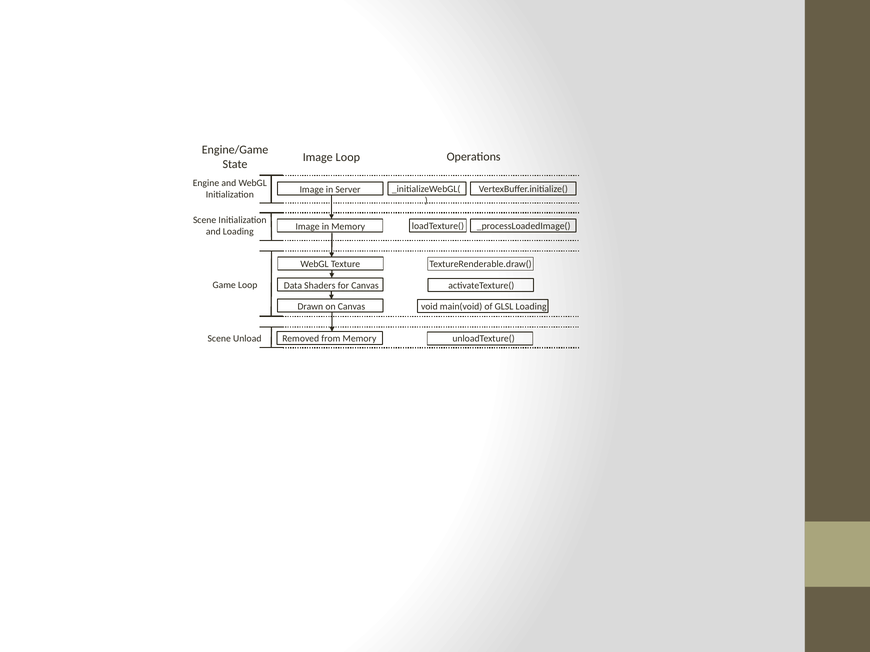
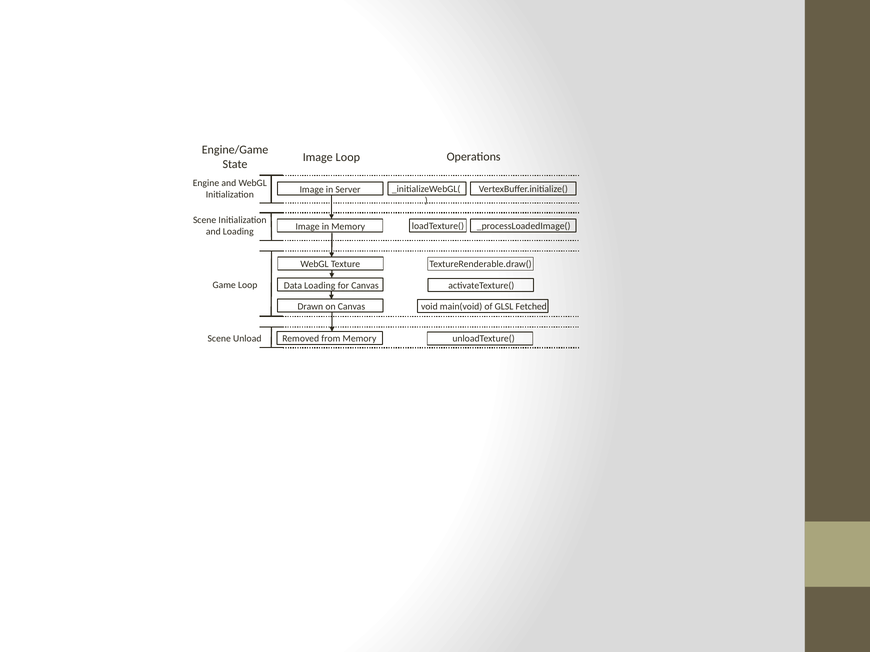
Data Shaders: Shaders -> Loading
GLSL Loading: Loading -> Fetched
